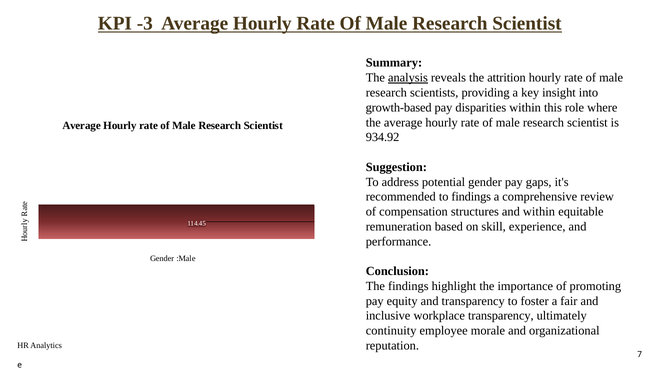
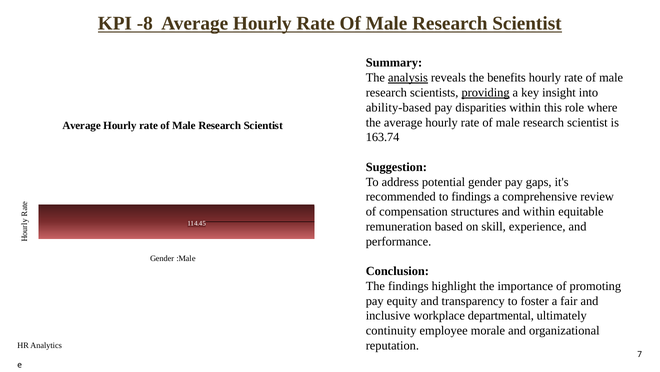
-3: -3 -> -8
attrition: attrition -> benefits
providing underline: none -> present
growth-based: growth-based -> ability-based
934.92: 934.92 -> 163.74
workplace transparency: transparency -> departmental
